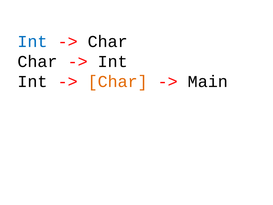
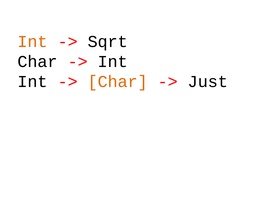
Int at (33, 42) colour: blue -> orange
Char at (108, 42): Char -> Sqrt
Main: Main -> Just
